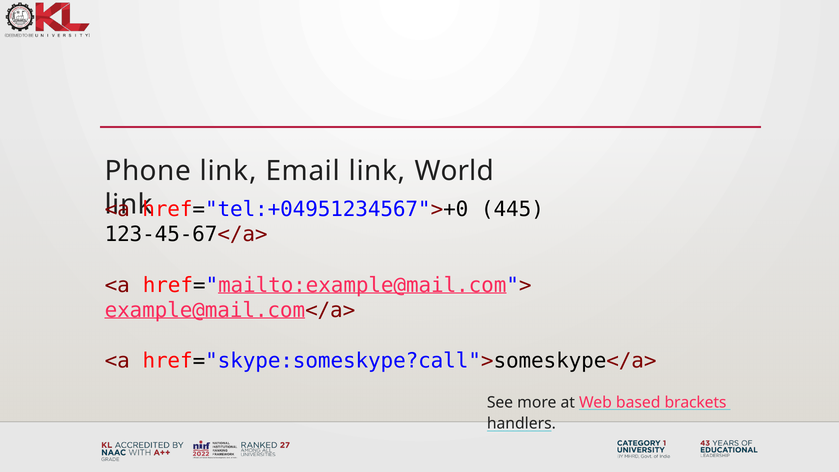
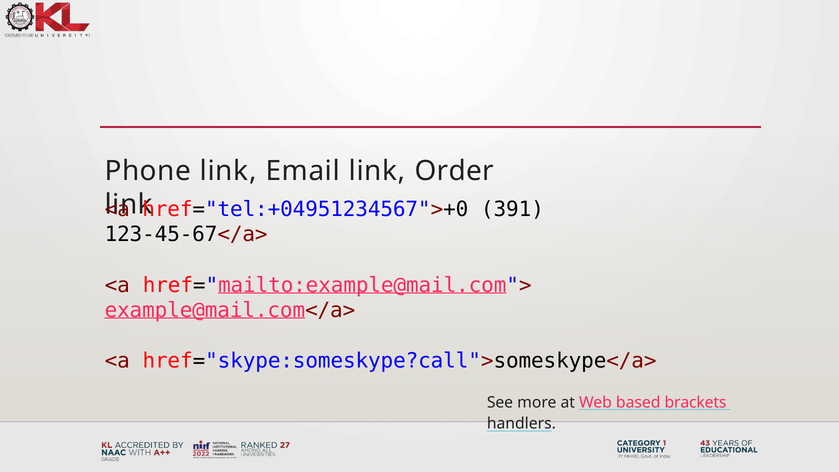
World: World -> Order
445: 445 -> 391
